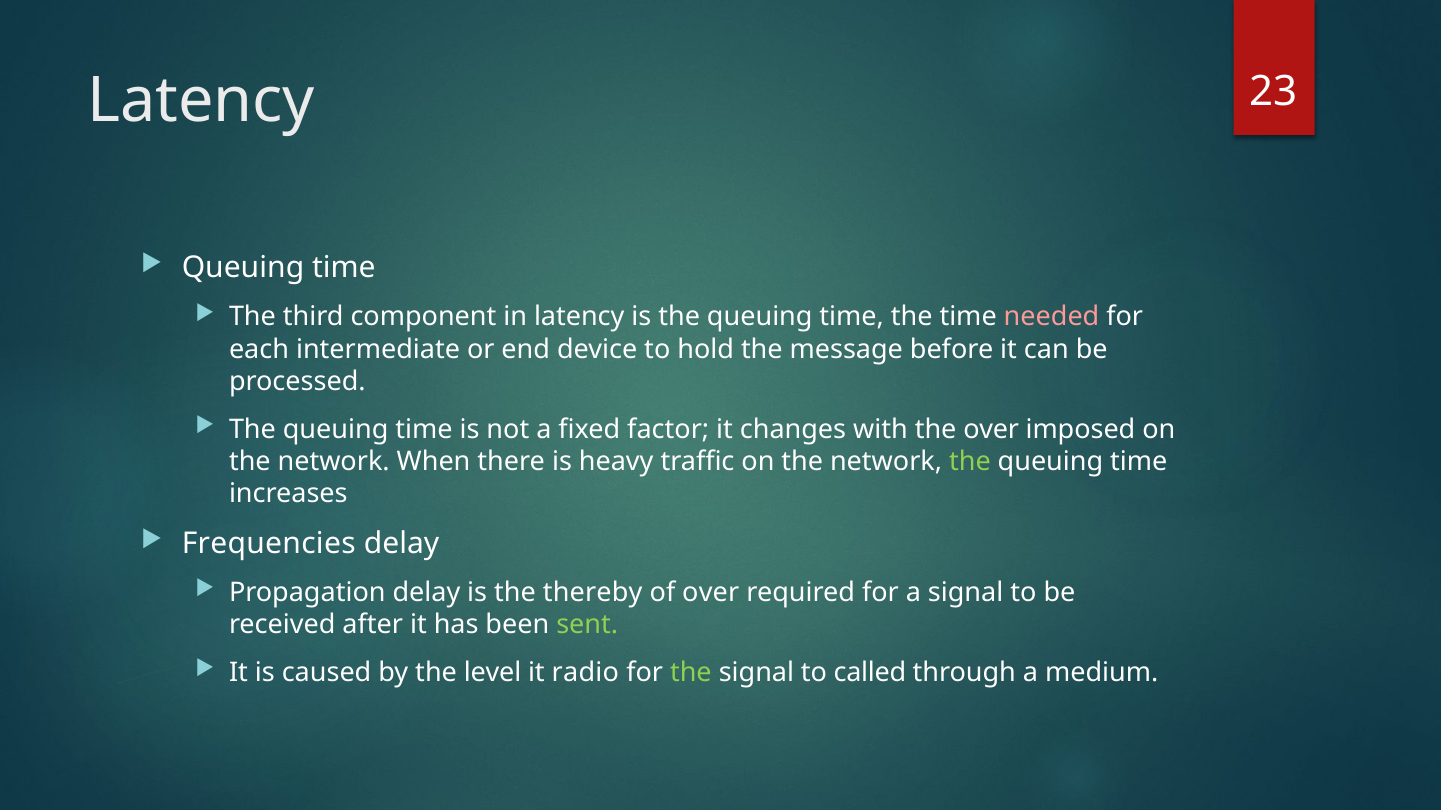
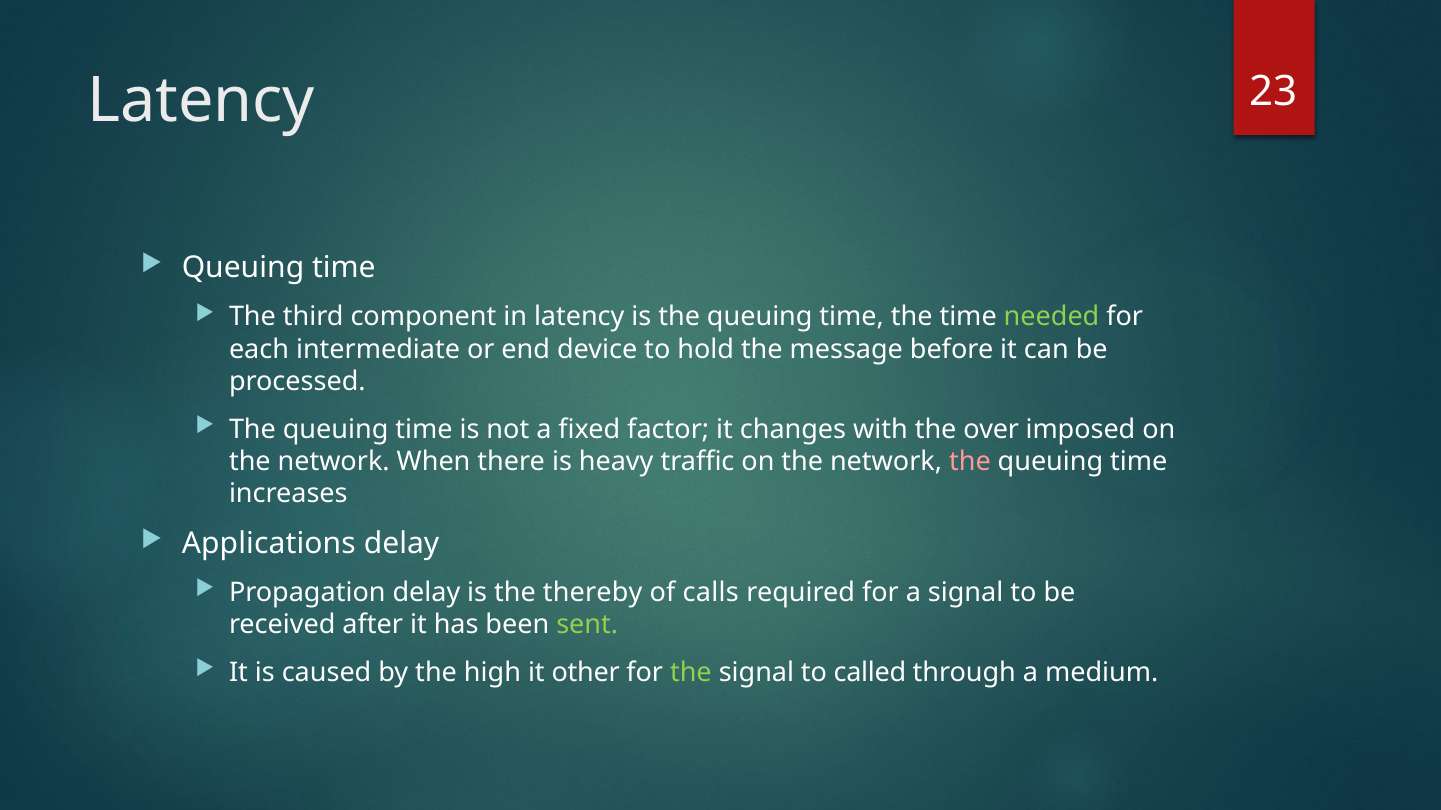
needed colour: pink -> light green
the at (970, 462) colour: light green -> pink
Frequencies: Frequencies -> Applications
of over: over -> calls
level: level -> high
radio: radio -> other
